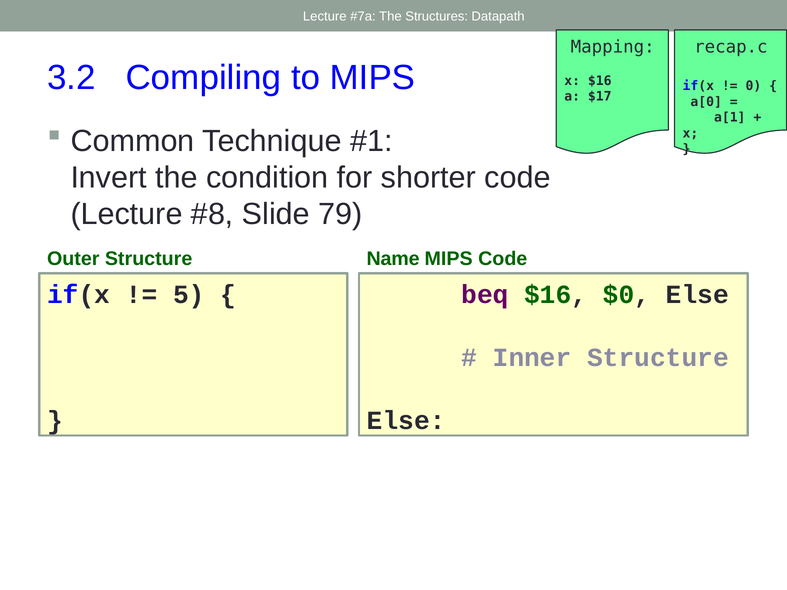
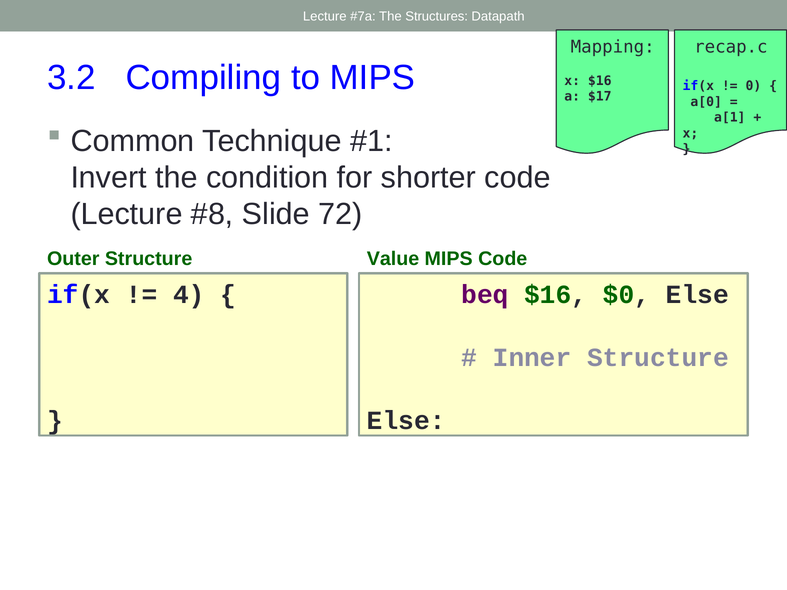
79: 79 -> 72
Name: Name -> Value
5: 5 -> 4
